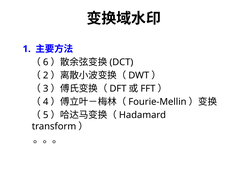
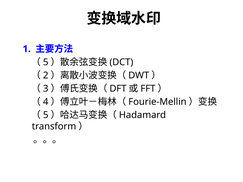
6 at (46, 62): 6 -> 5
